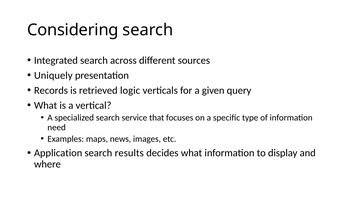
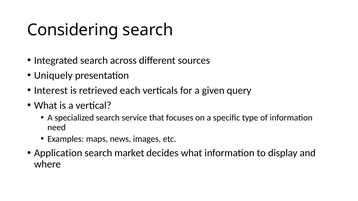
Records: Records -> Interest
logic: logic -> each
results: results -> market
